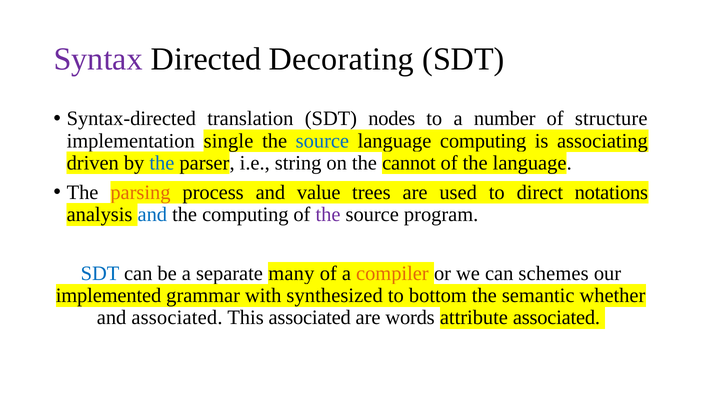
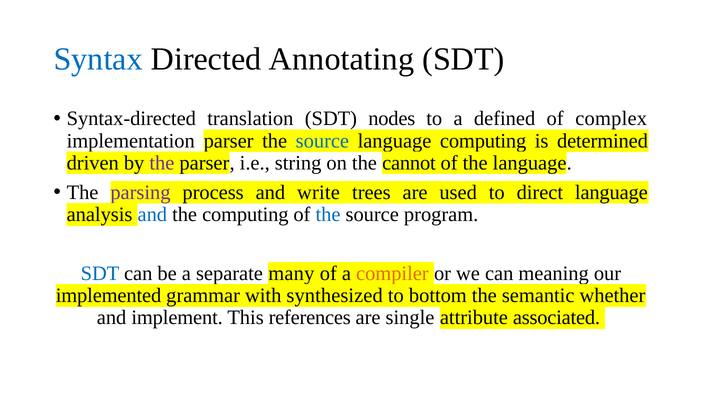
Syntax colour: purple -> blue
Decorating: Decorating -> Annotating
number: number -> defined
structure: structure -> complex
implementation single: single -> parser
associating: associating -> determined
the at (162, 163) colour: blue -> purple
parsing colour: orange -> purple
value: value -> write
direct notations: notations -> language
the at (328, 214) colour: purple -> blue
schemes: schemes -> meaning
and associated: associated -> implement
This associated: associated -> references
words: words -> single
